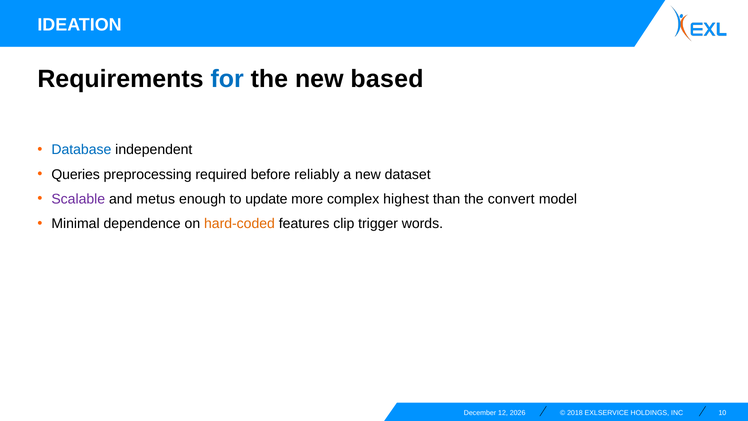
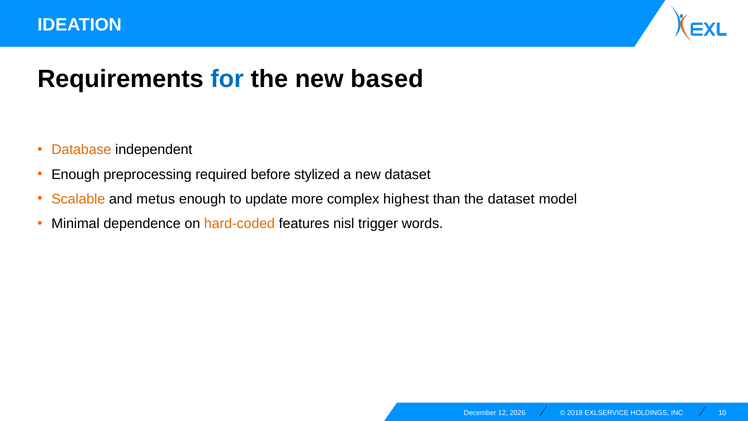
Database colour: blue -> orange
Queries at (76, 174): Queries -> Enough
reliably: reliably -> stylized
Scalable colour: purple -> orange
the convert: convert -> dataset
clip: clip -> nisl
